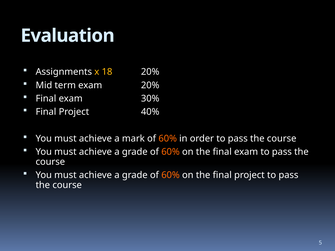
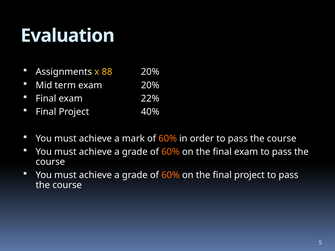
18: 18 -> 88
30%: 30% -> 22%
